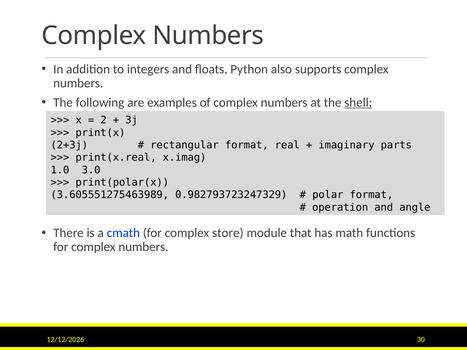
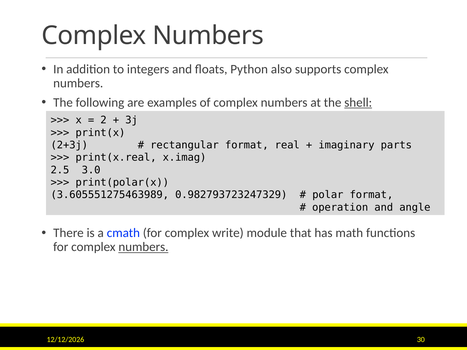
1.0: 1.0 -> 2.5
store: store -> write
numbers at (143, 247) underline: none -> present
